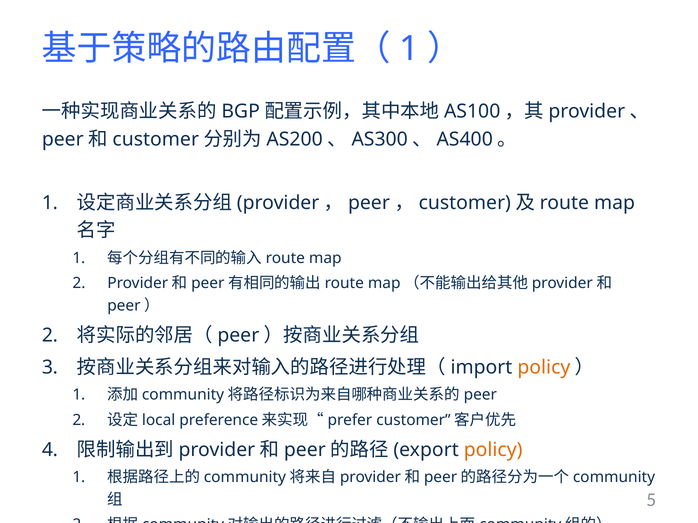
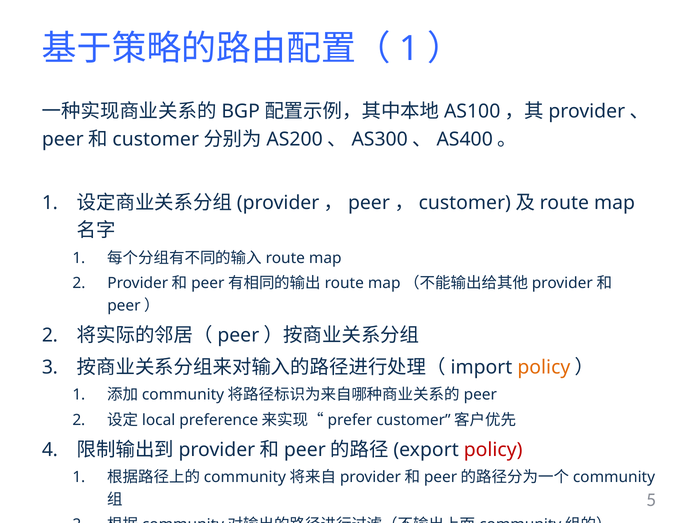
policy at (493, 450) colour: orange -> red
